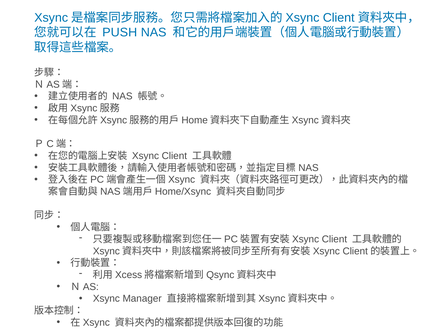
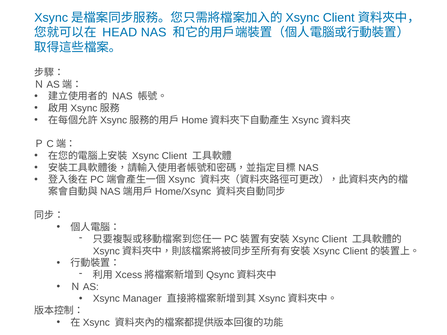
PUSH: PUSH -> HEAD
